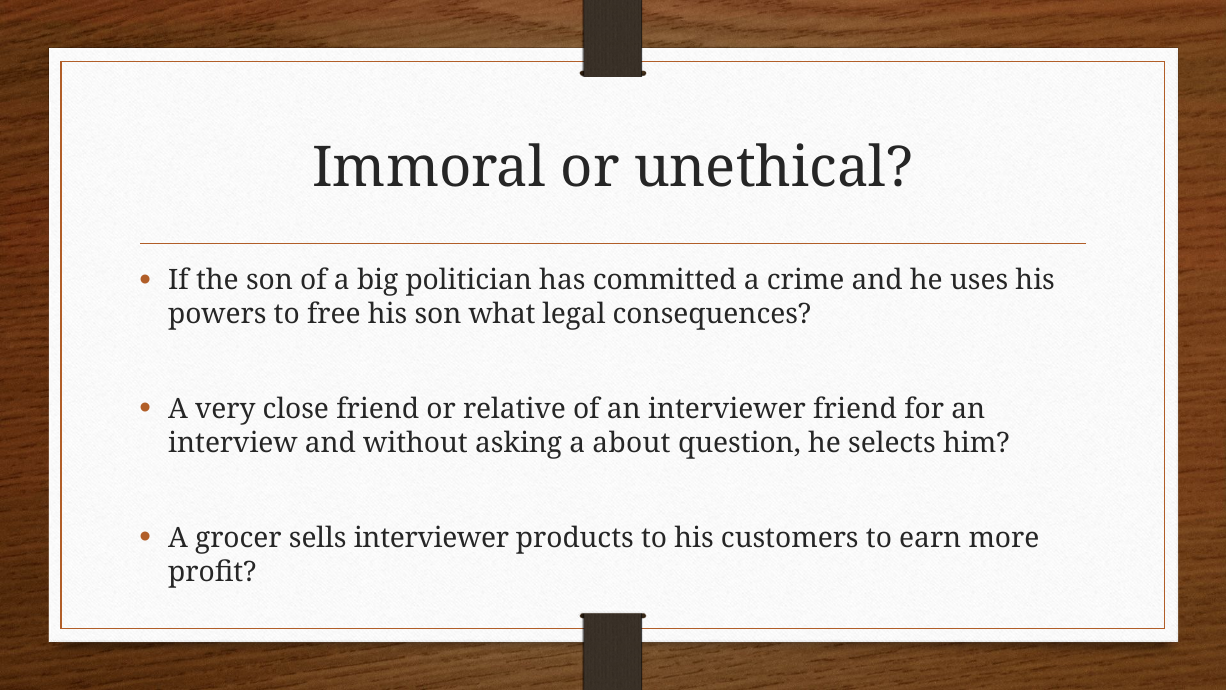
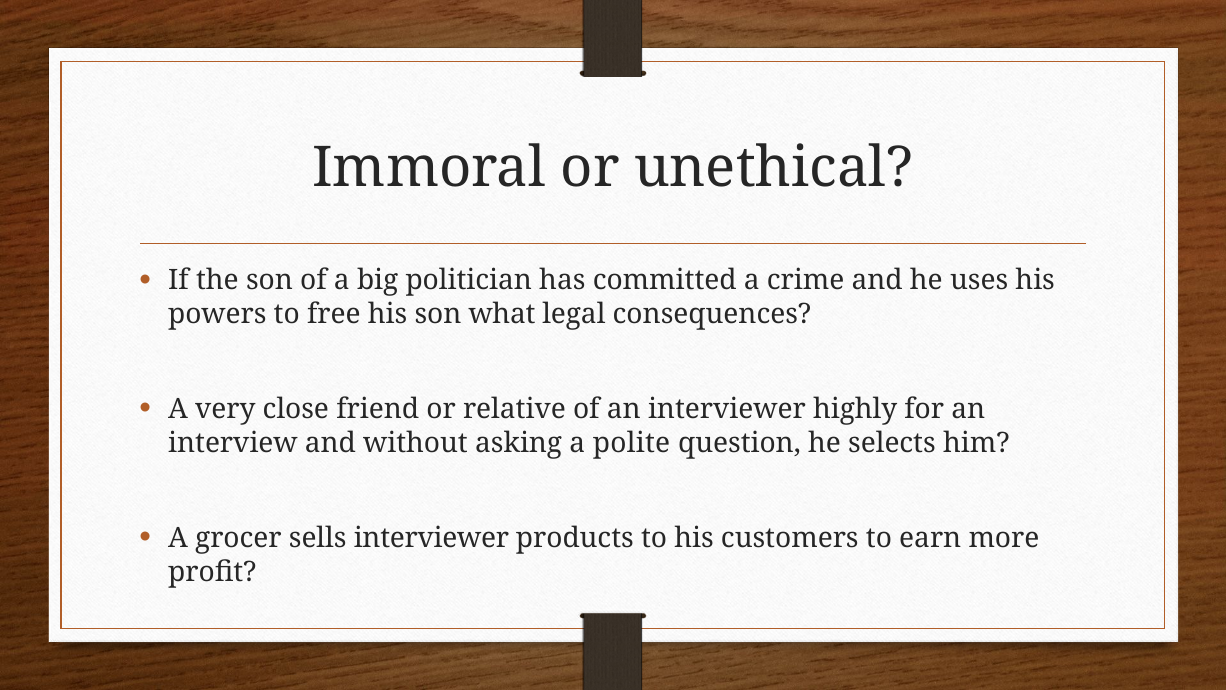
interviewer friend: friend -> highly
about: about -> polite
